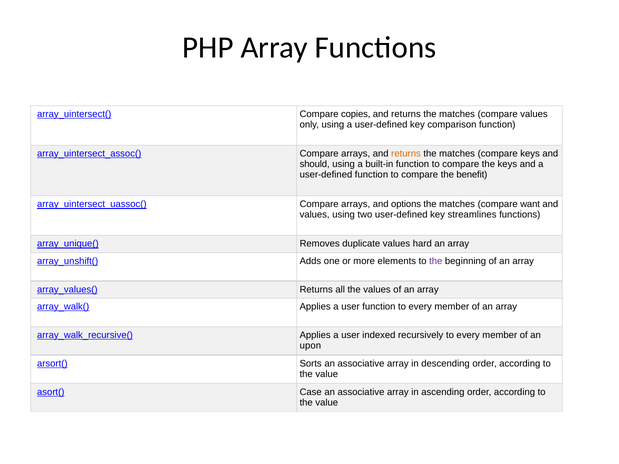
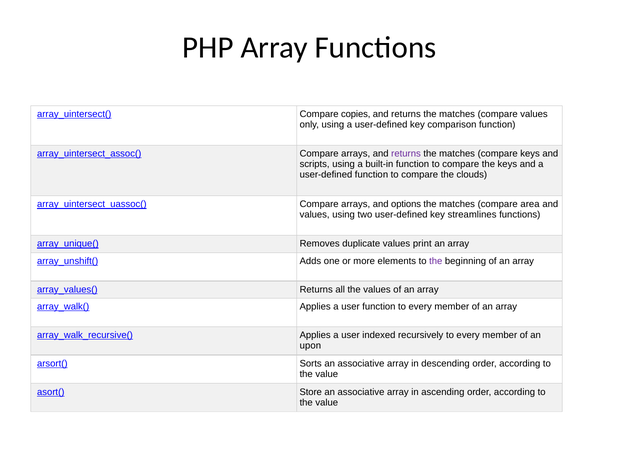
returns at (406, 154) colour: orange -> purple
should: should -> scripts
benefit: benefit -> clouds
want: want -> area
hard: hard -> print
Case: Case -> Store
